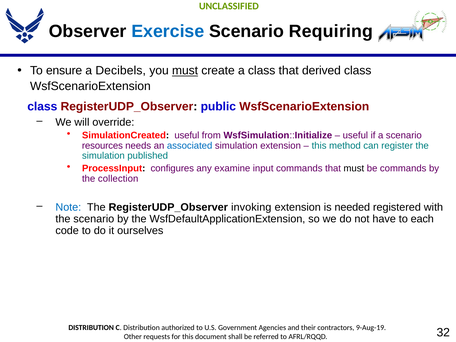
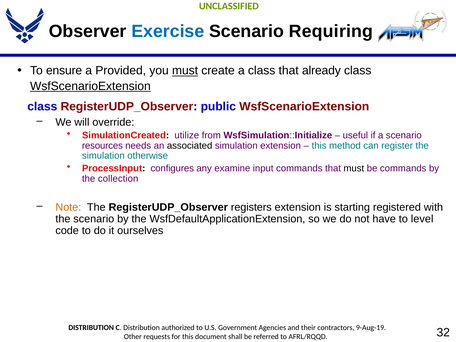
Decibels: Decibels -> Provided
derived: derived -> already
WsfScenarioExtension at (90, 86) underline: none -> present
SimulationCreated useful: useful -> utilize
associated colour: blue -> black
published: published -> otherwise
Note colour: blue -> orange
invoking: invoking -> registers
needed: needed -> starting
each: each -> level
